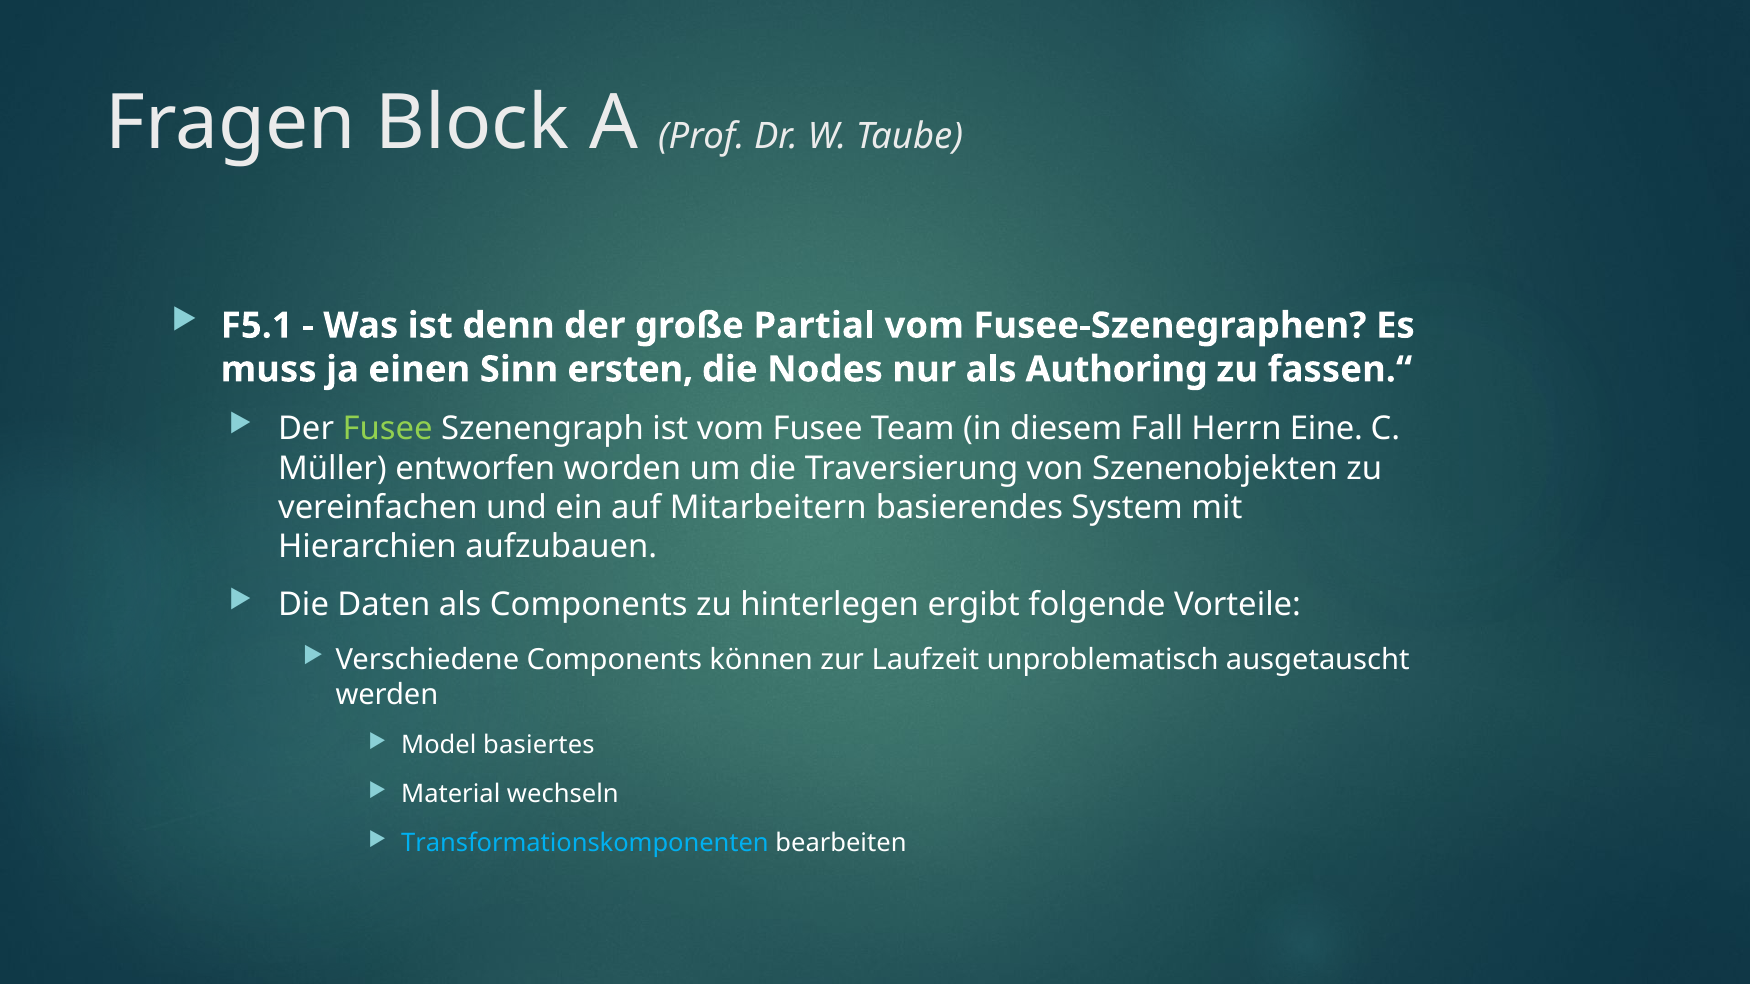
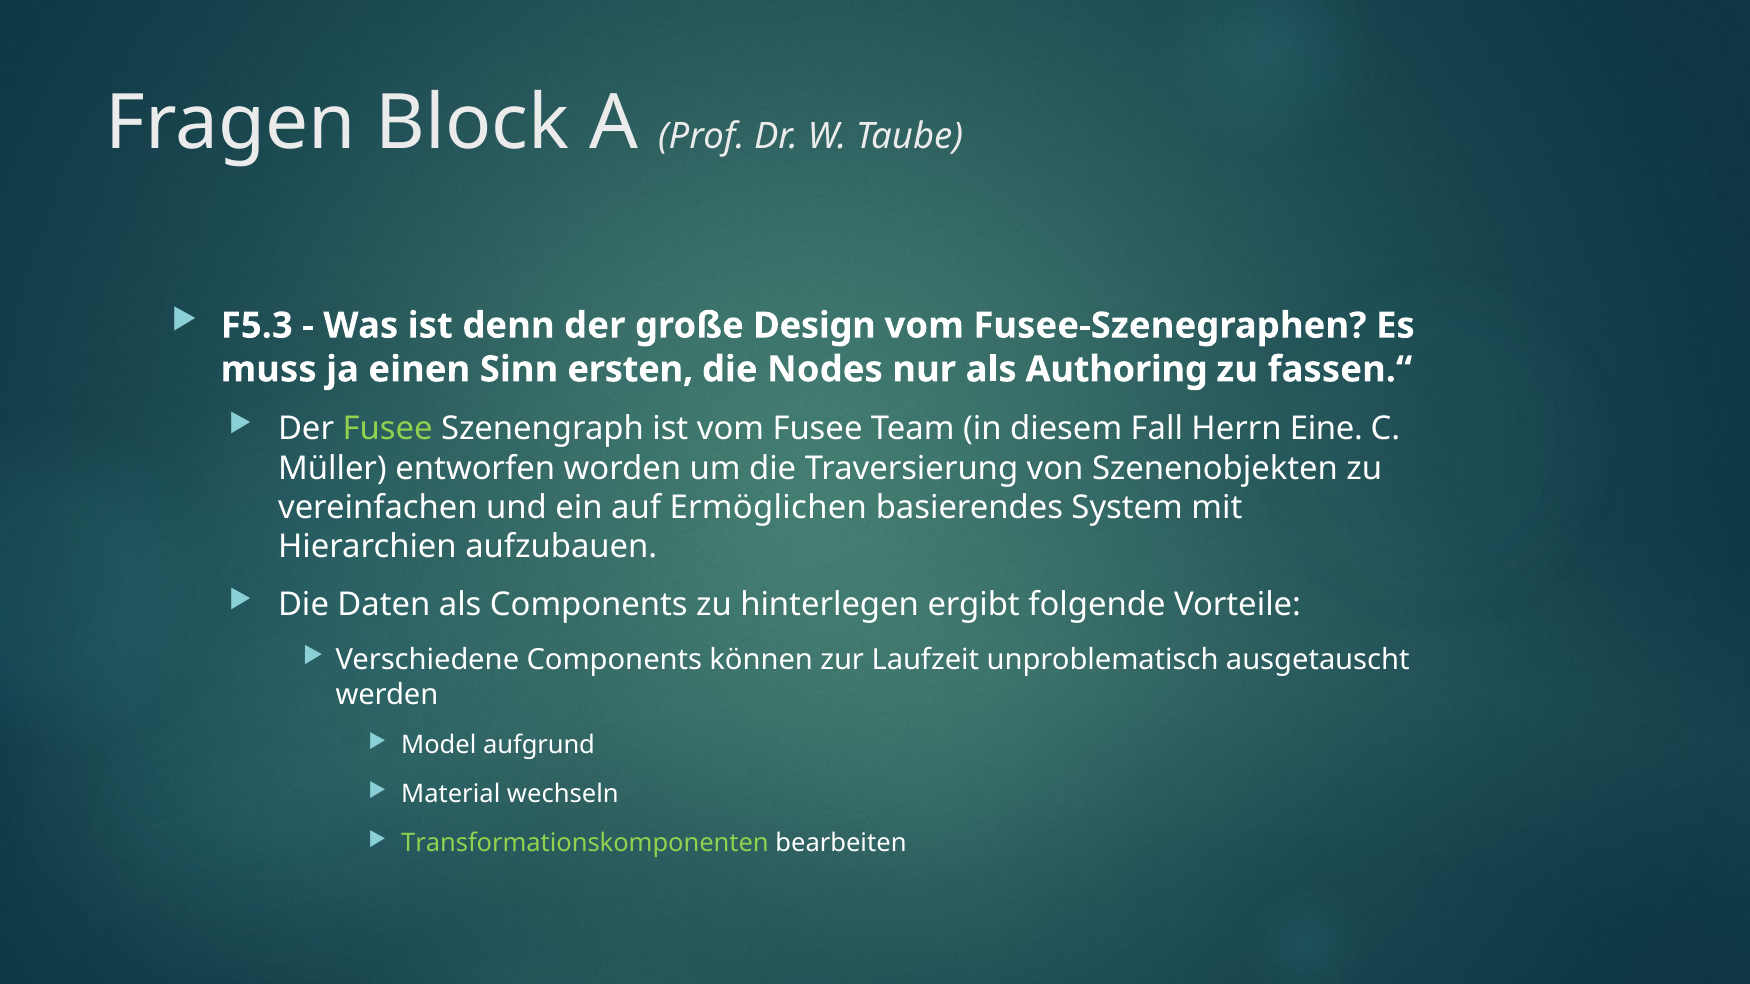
F5.1: F5.1 -> F5.3
Partial: Partial -> Design
Mitarbeitern: Mitarbeitern -> Ermöglichen
basiertes: basiertes -> aufgrund
Transformationskomponenten colour: light blue -> light green
